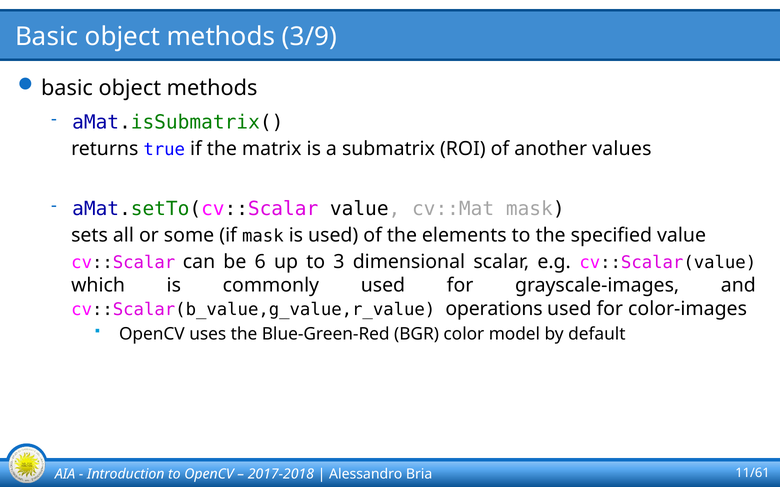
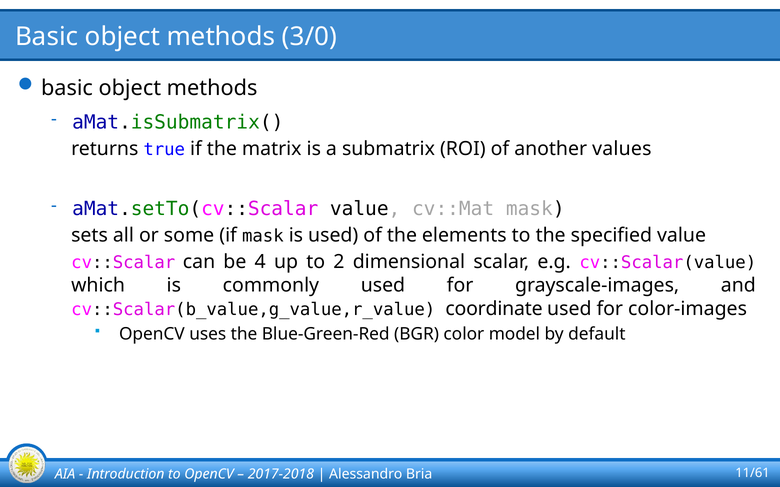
3/9: 3/9 -> 3/0
6: 6 -> 4
3: 3 -> 2
operations: operations -> coordinate
